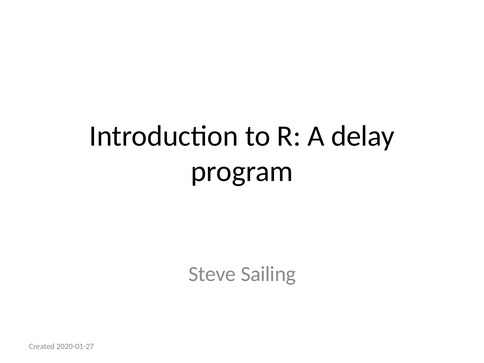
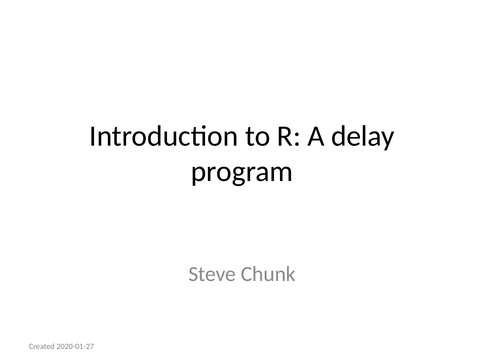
Sailing: Sailing -> Chunk
